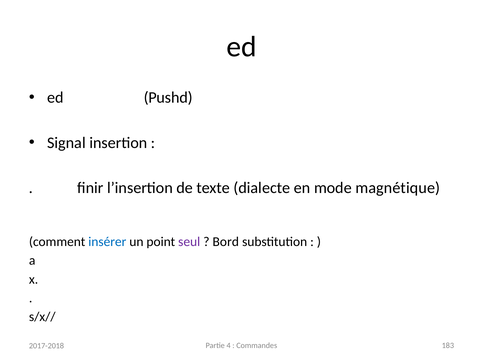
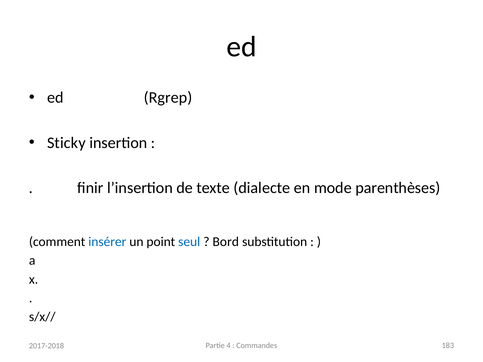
Pushd: Pushd -> Rgrep
Signal: Signal -> Sticky
magnétique: magnétique -> parenthèses
seul colour: purple -> blue
